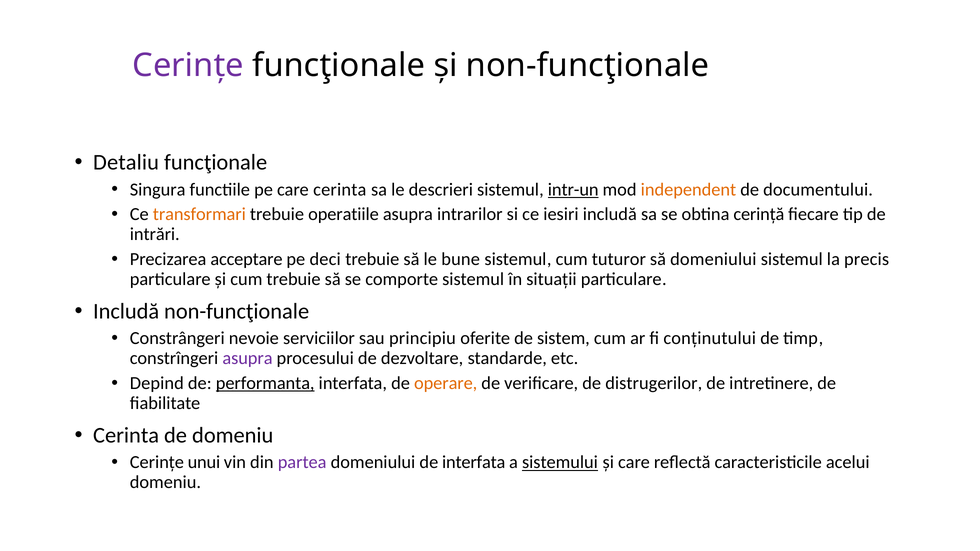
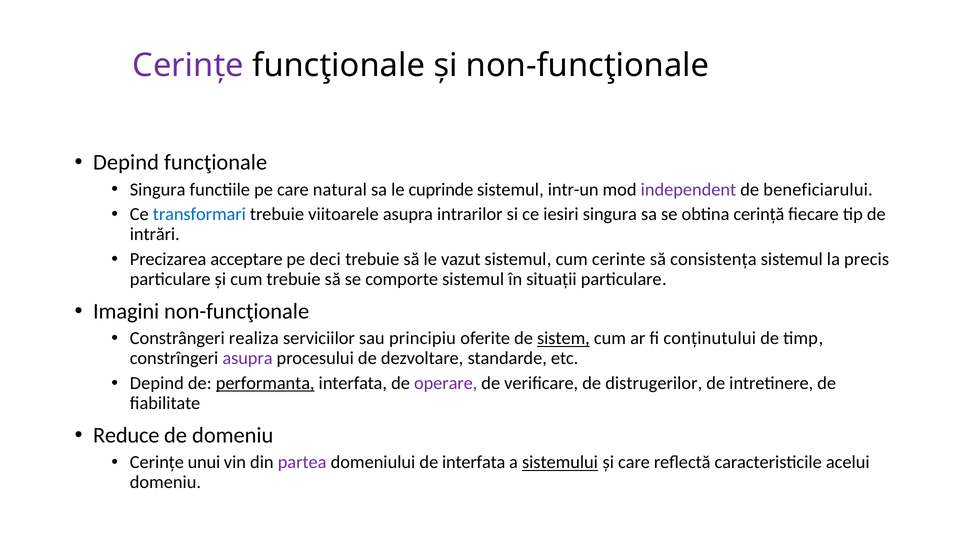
Detaliu at (126, 162): Detaliu -> Depind
care cerinta: cerinta -> natural
descrieri: descrieri -> cuprinde
intr-un underline: present -> none
independent colour: orange -> purple
documentului: documentului -> beneficiarului
transformari colour: orange -> blue
operatiile: operatiile -> viitoarele
iesiri includă: includă -> singura
bune: bune -> vazut
tuturor: tuturor -> cerinte
să domeniului: domeniului -> consistenţa
Includă at (126, 311): Includă -> Imagini
nevoie: nevoie -> realiza
sistem underline: none -> present
operare colour: orange -> purple
Cerinta at (126, 435): Cerinta -> Reduce
